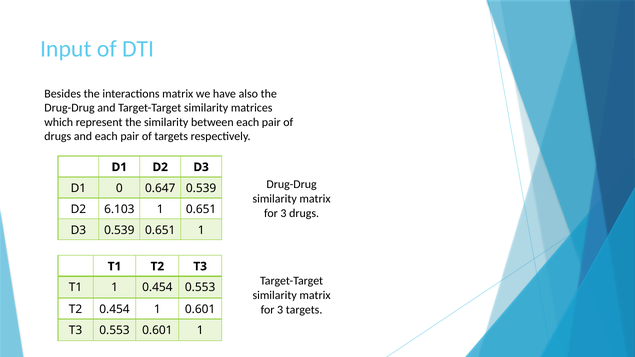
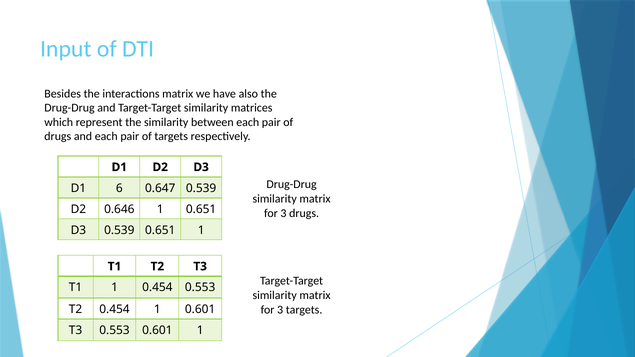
0: 0 -> 6
6.103: 6.103 -> 0.646
